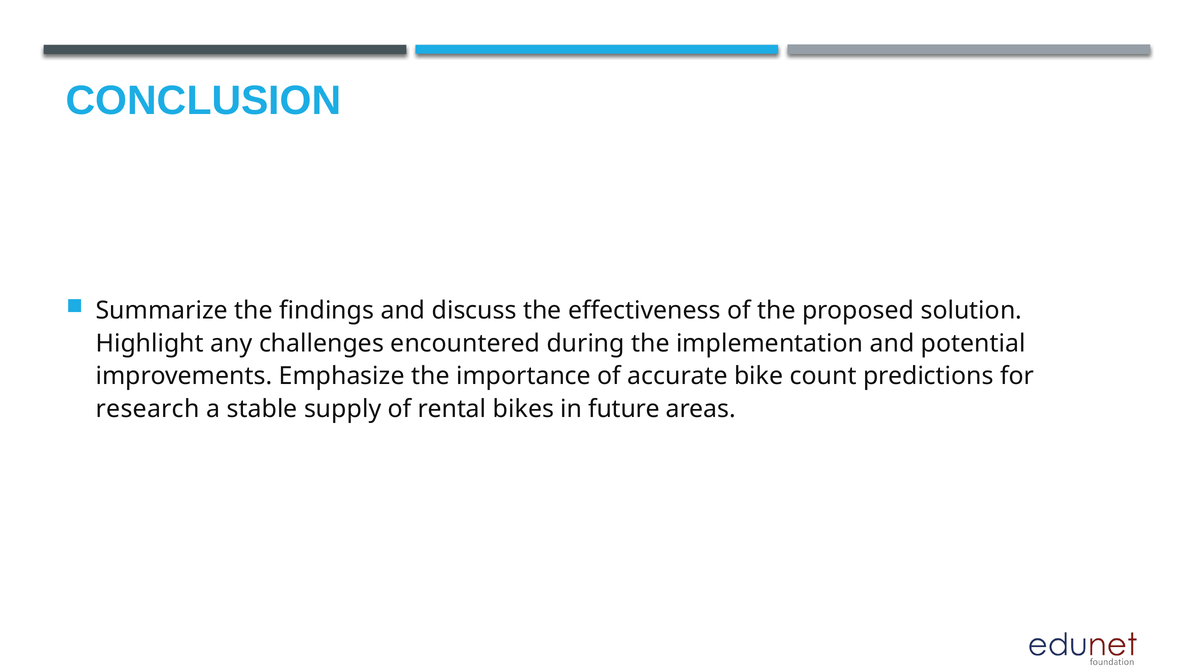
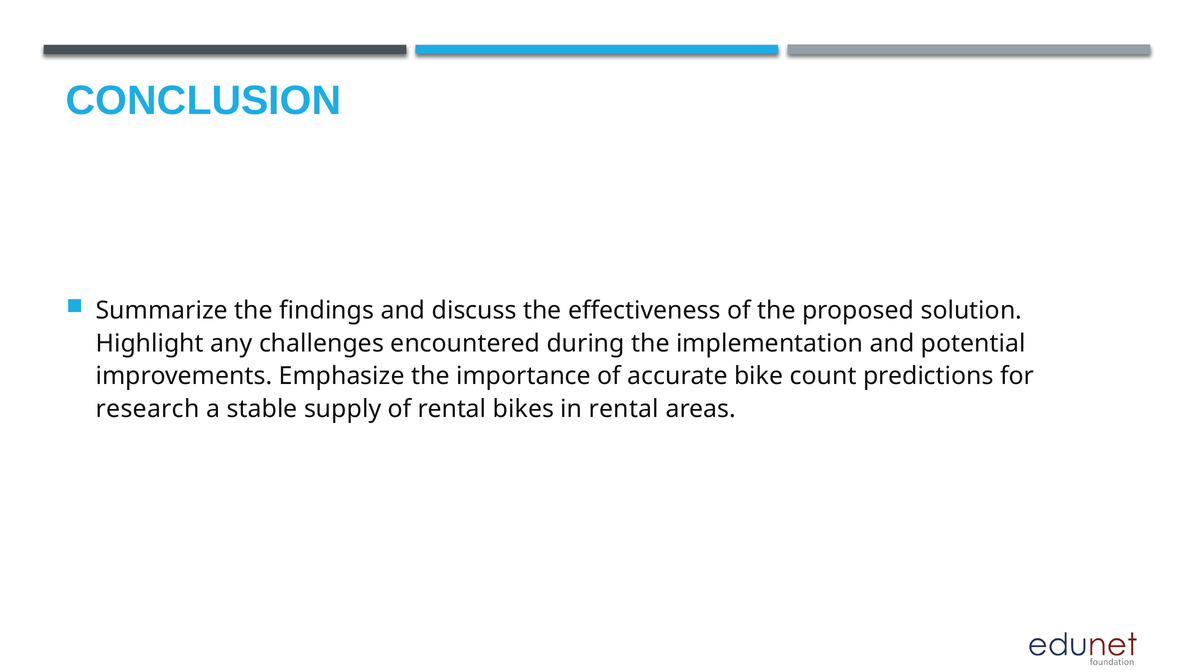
in future: future -> rental
